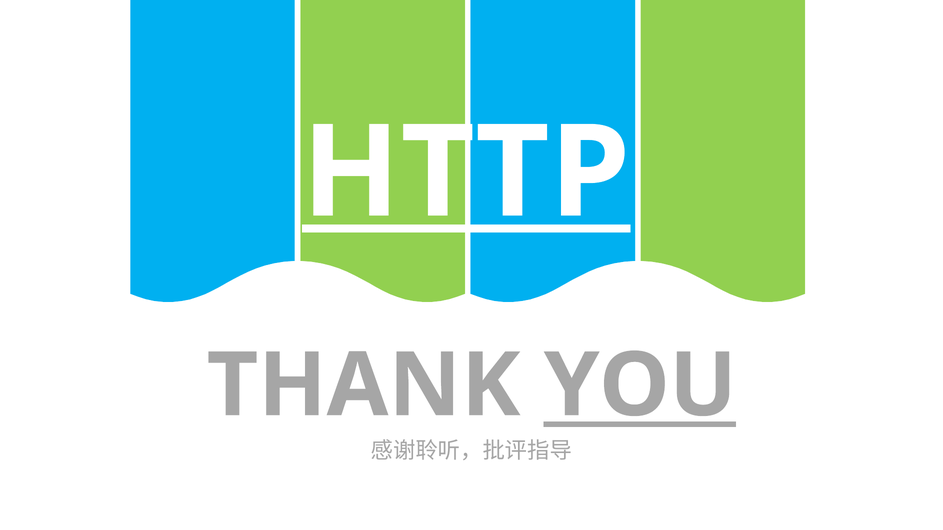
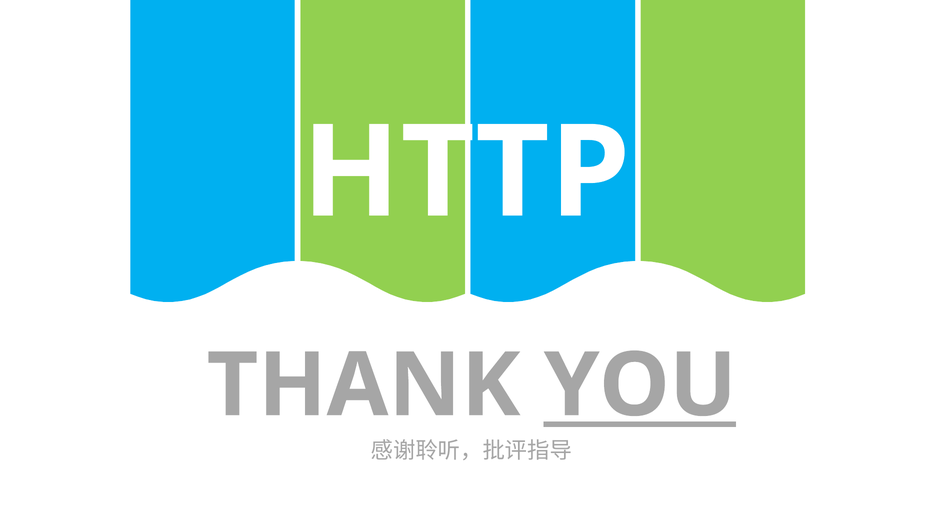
HTTP underline: present -> none
